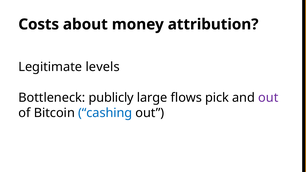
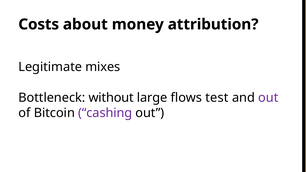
levels: levels -> mixes
publicly: publicly -> without
pick: pick -> test
cashing colour: blue -> purple
